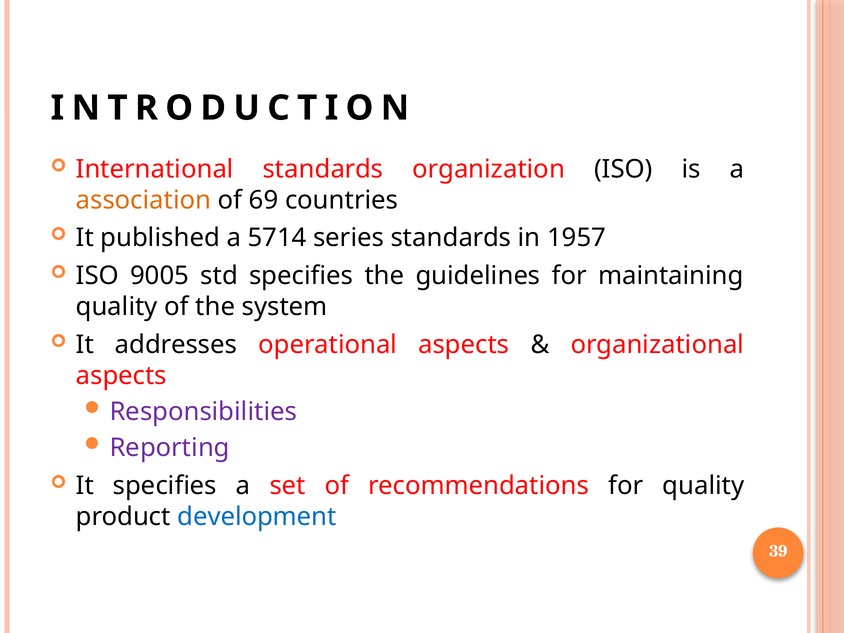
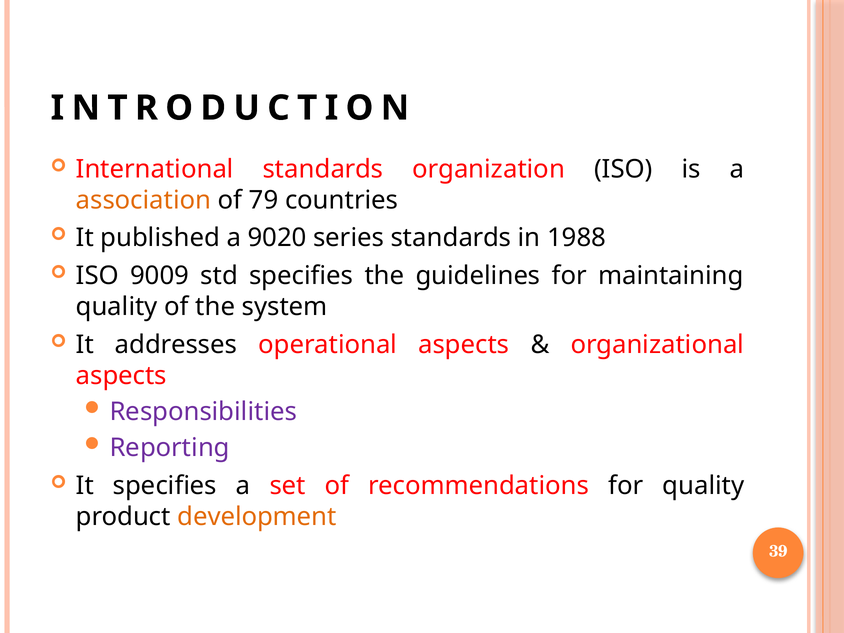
69: 69 -> 79
5714: 5714 -> 9020
1957: 1957 -> 1988
9005: 9005 -> 9009
development colour: blue -> orange
